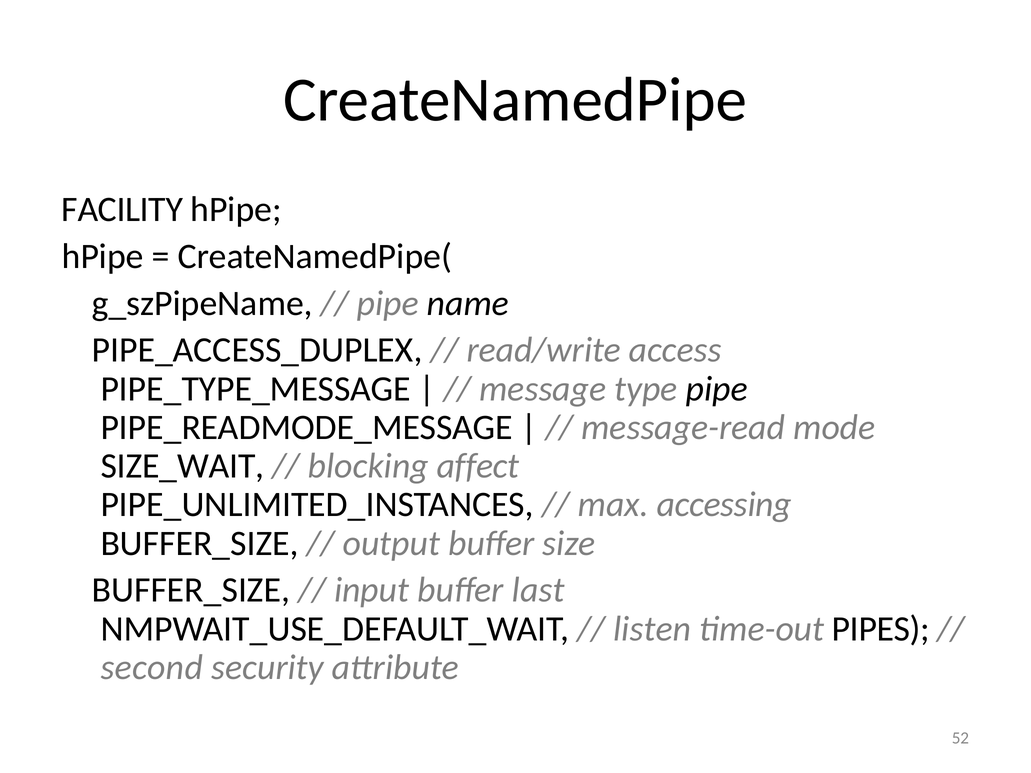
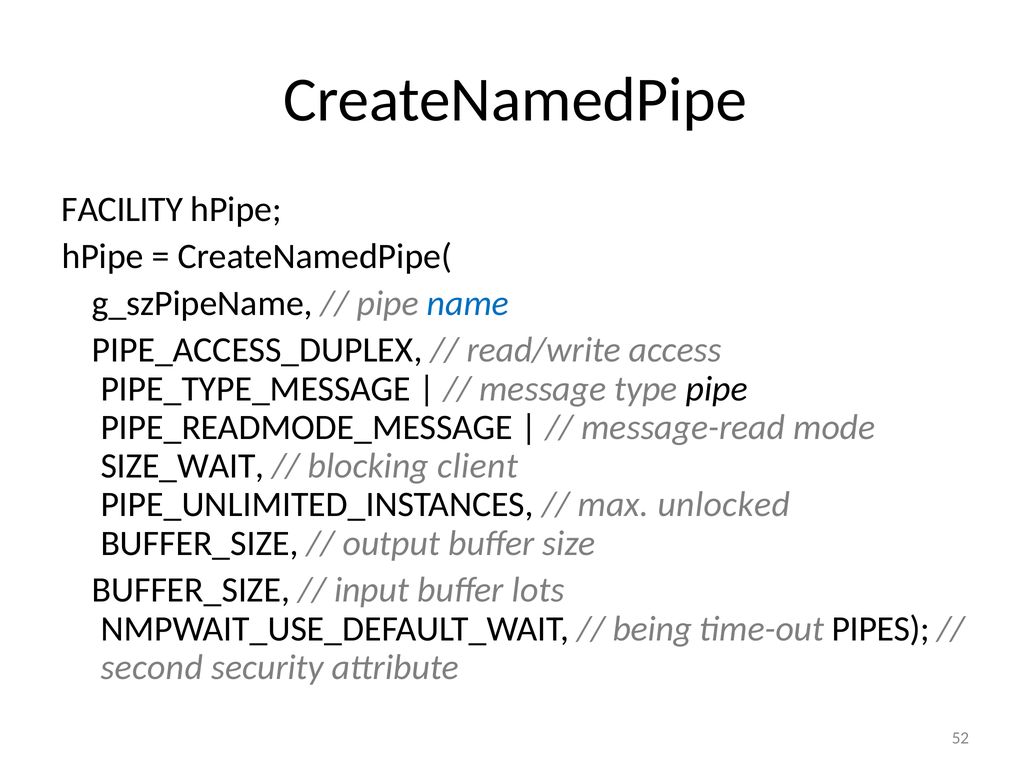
name colour: black -> blue
affect: affect -> client
accessing: accessing -> unlocked
last: last -> lots
listen: listen -> being
